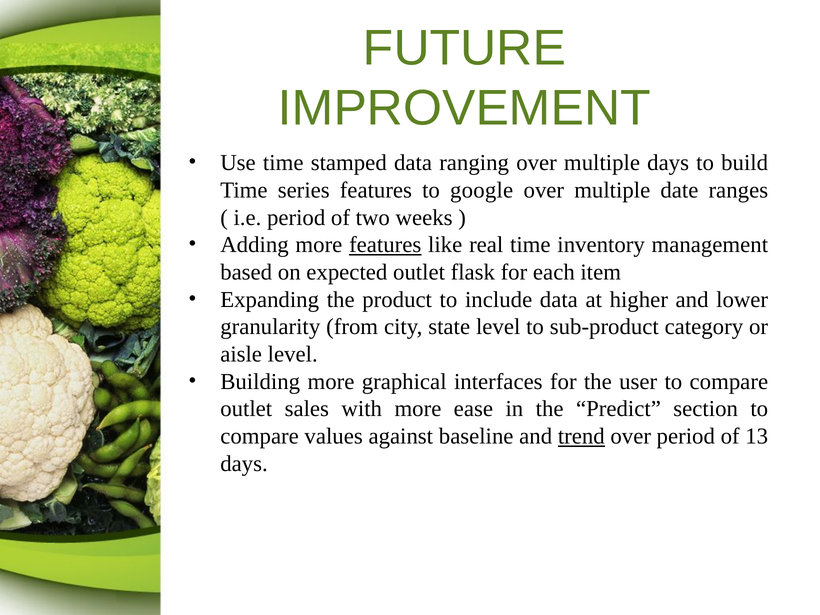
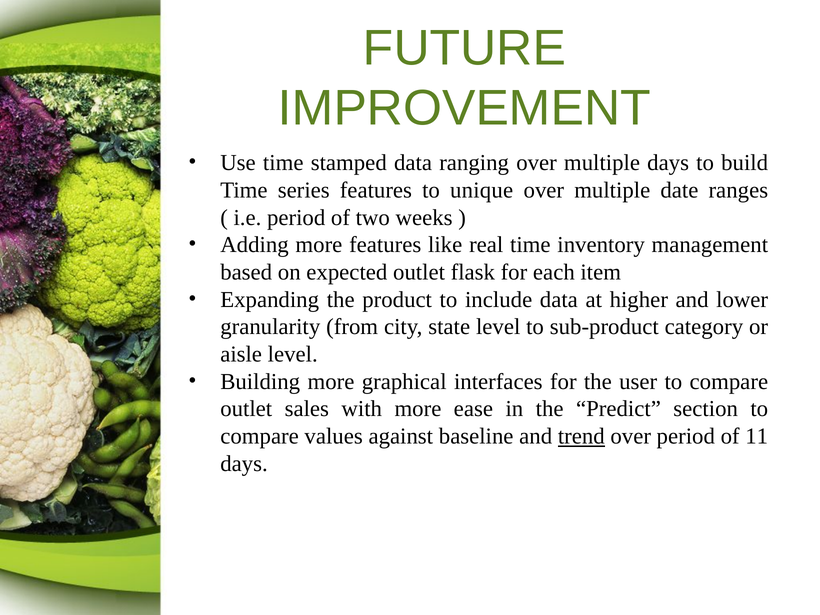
google: google -> unique
features at (385, 245) underline: present -> none
13: 13 -> 11
